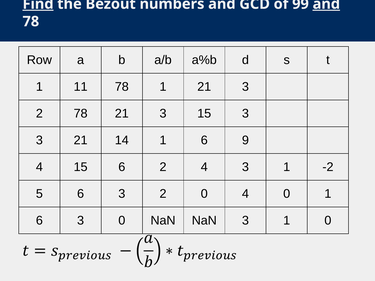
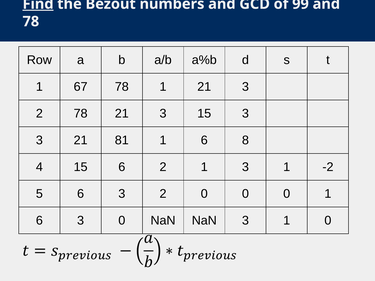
and at (326, 4) underline: present -> none
11: 11 -> 67
14: 14 -> 81
9: 9 -> 8
2 4: 4 -> 1
2 0 4: 4 -> 0
